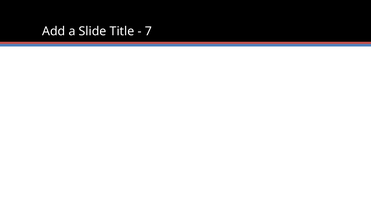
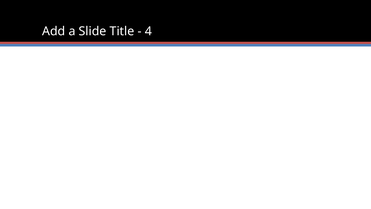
7: 7 -> 4
